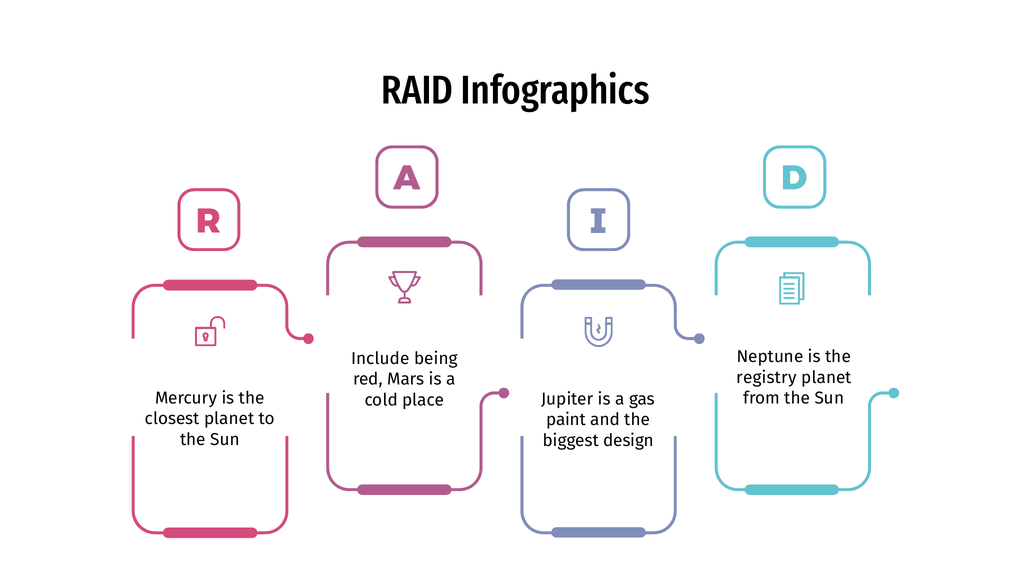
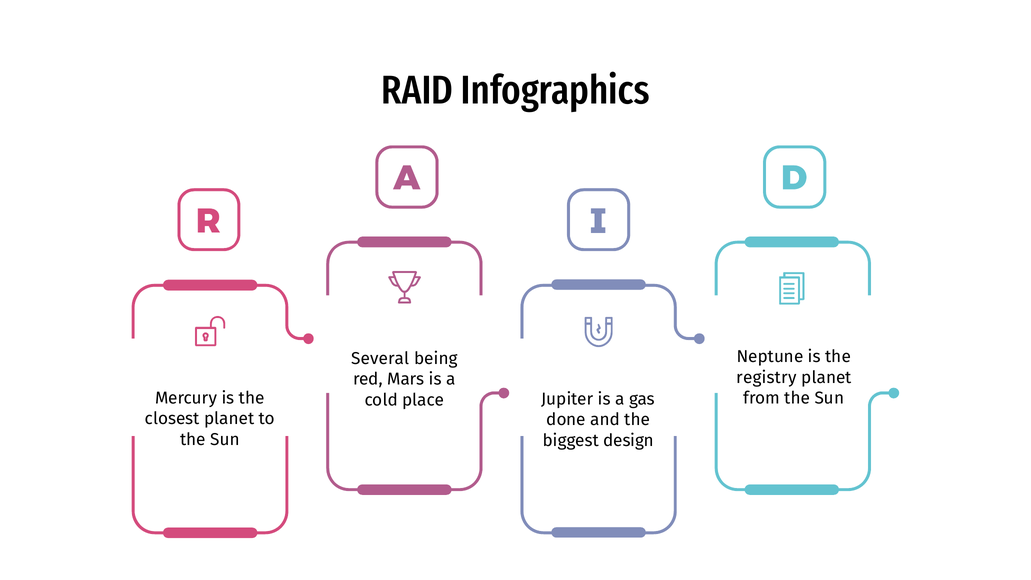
Include: Include -> Several
paint: paint -> done
